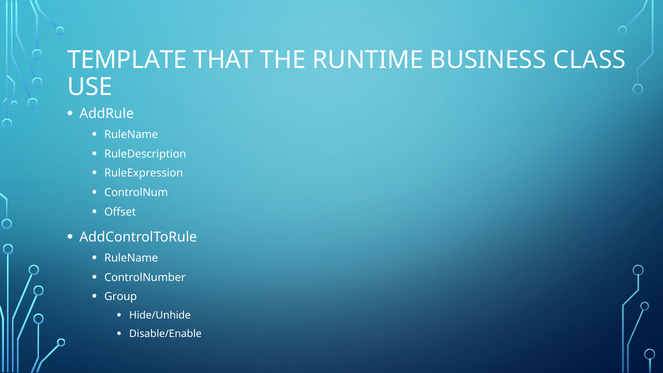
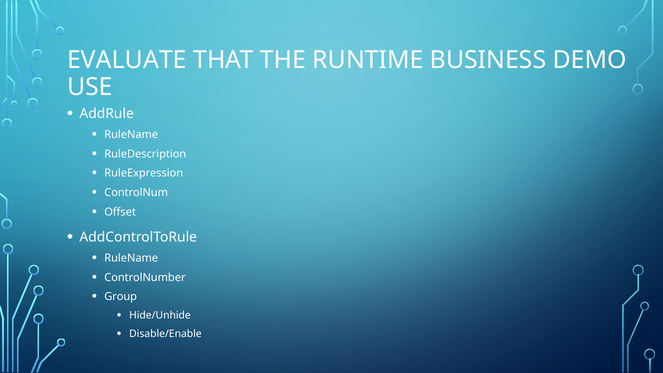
TEMPLATE: TEMPLATE -> EVALUATE
CLASS: CLASS -> DEMO
